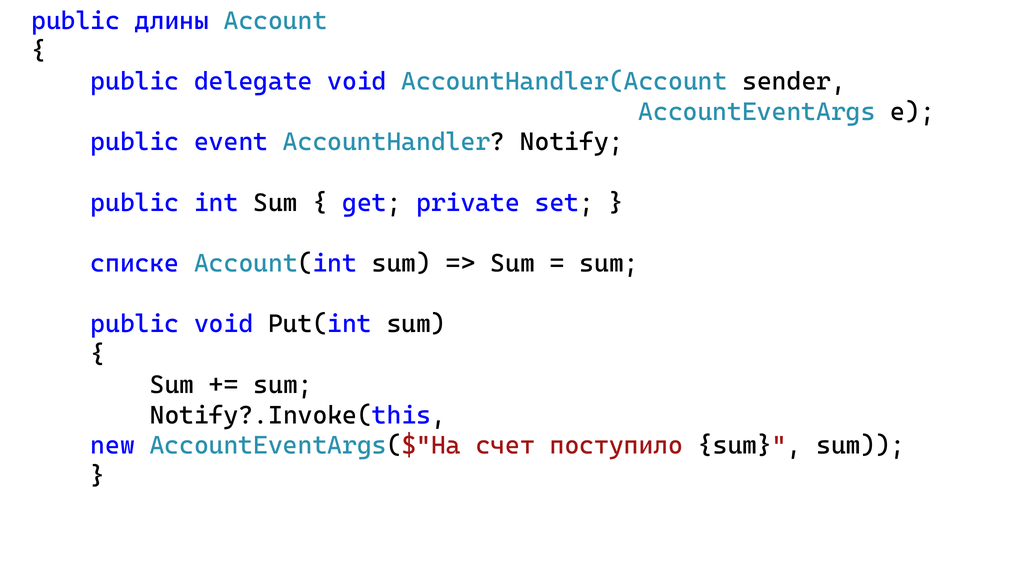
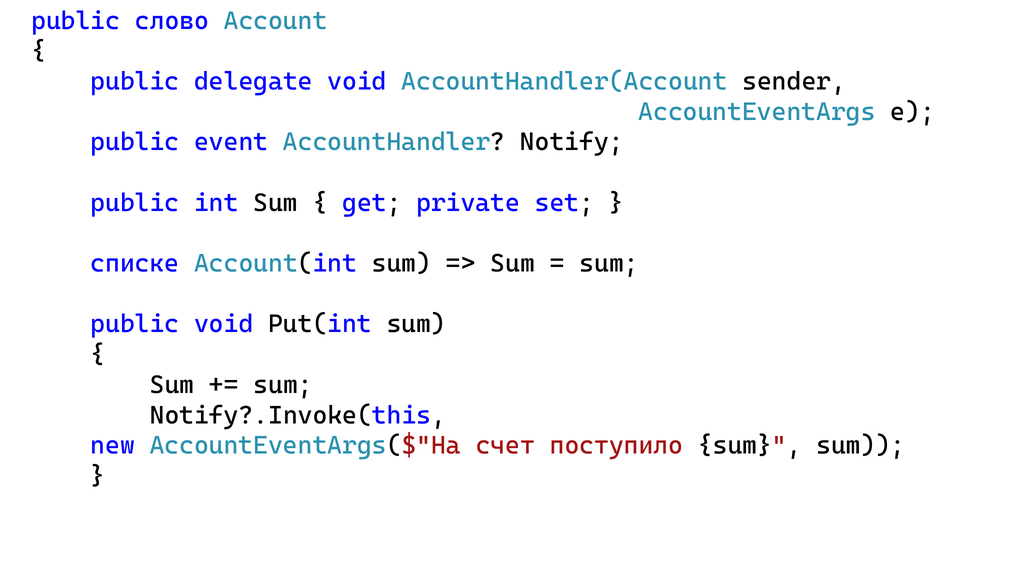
длины: длины -> слово
